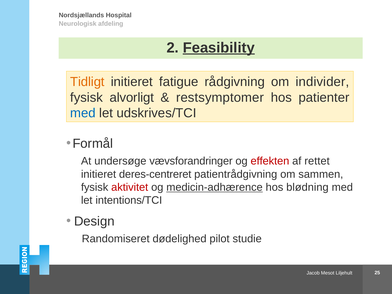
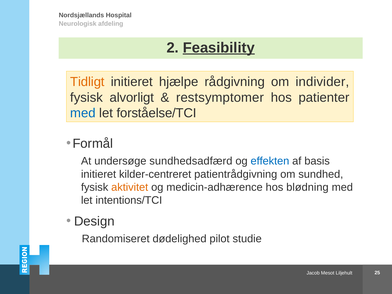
fatigue: fatigue -> hjælpe
udskrives/TCI: udskrives/TCI -> forståelse/TCI
vævsforandringer: vævsforandringer -> sundhedsadfærd
effekten colour: red -> blue
rettet: rettet -> basis
deres-centreret: deres-centreret -> kilder-centreret
sammen: sammen -> sundhed
aktivitet colour: red -> orange
medicin-adhærence underline: present -> none
